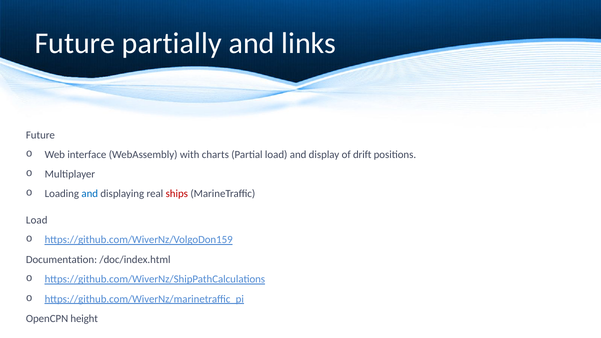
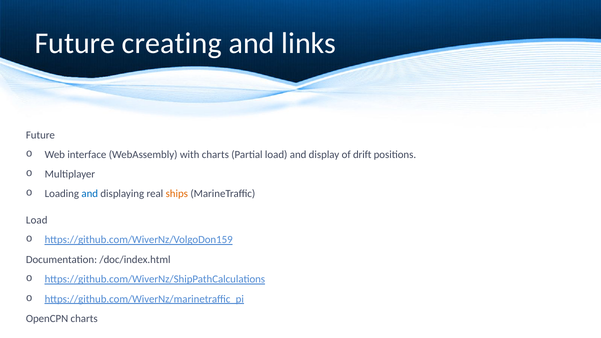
partially: partially -> creating
ships colour: red -> orange
OpenCPN height: height -> charts
